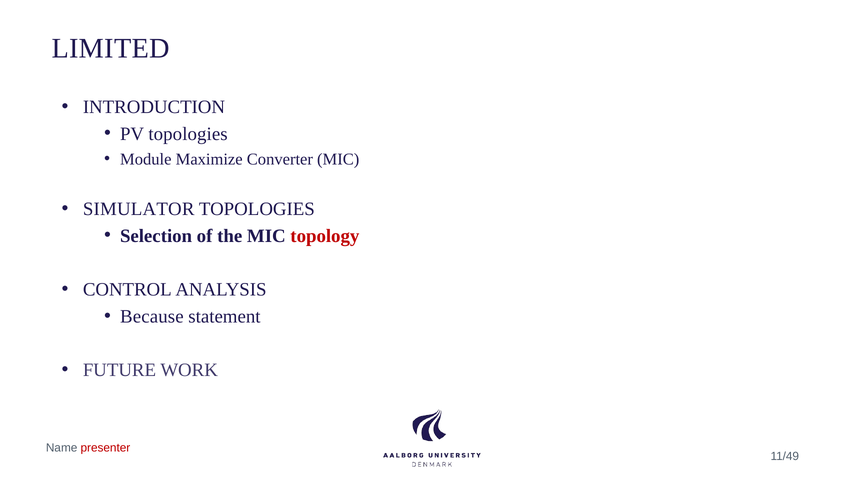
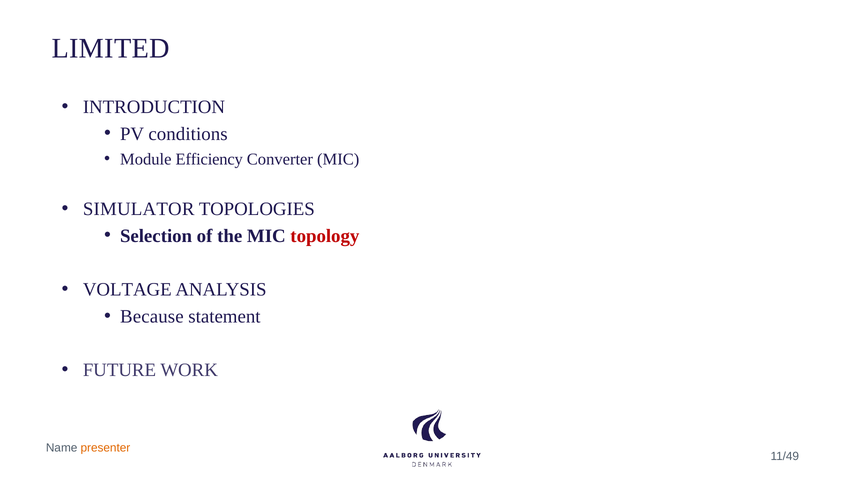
PV topologies: topologies -> conditions
Maximize: Maximize -> Efficiency
CONTROL: CONTROL -> VOLTAGE
presenter colour: red -> orange
